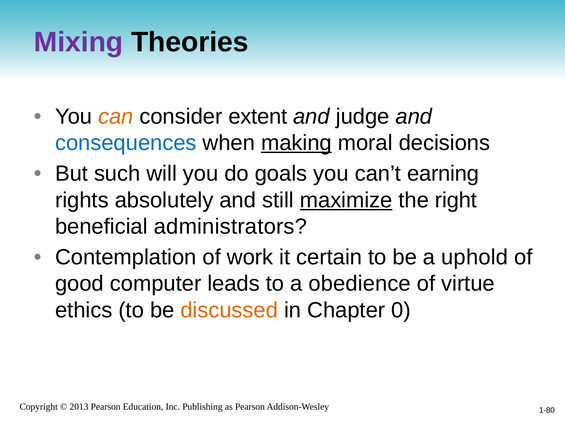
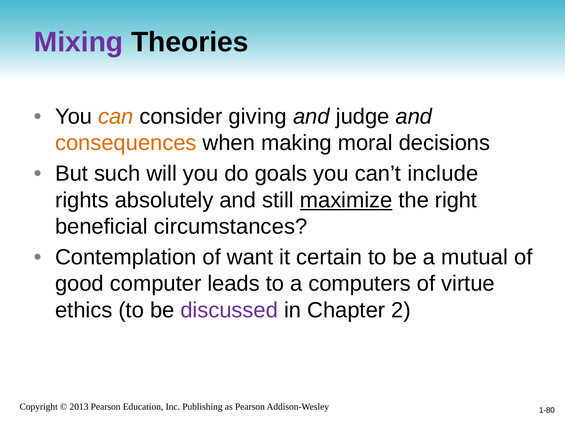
extent: extent -> giving
consequences colour: blue -> orange
making underline: present -> none
earning: earning -> include
administrators: administrators -> circumstances
work: work -> want
uphold: uphold -> mutual
obedience: obedience -> computers
discussed colour: orange -> purple
0: 0 -> 2
